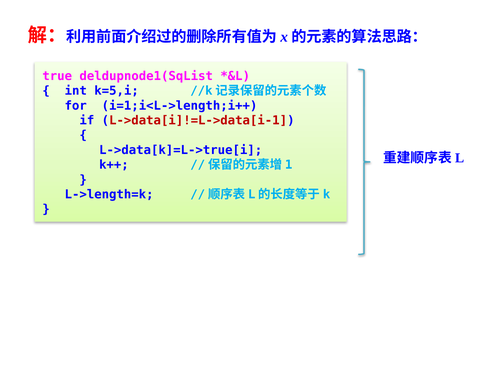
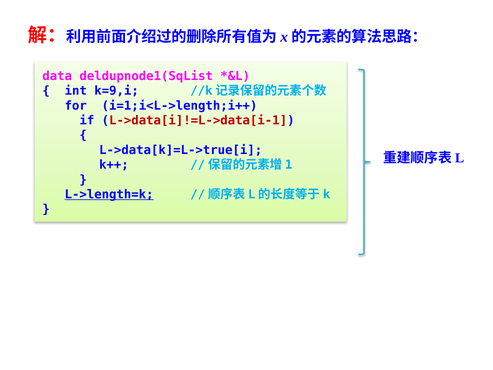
true: true -> data
k=5,i: k=5,i -> k=9,i
L->length=k underline: none -> present
